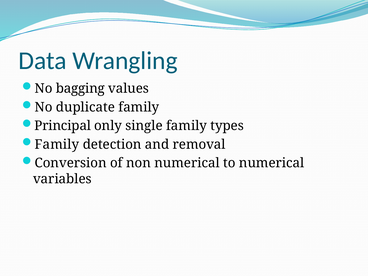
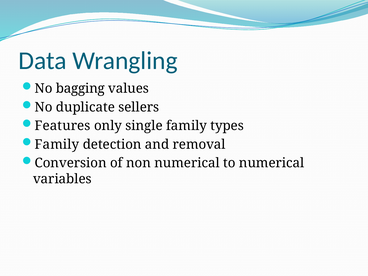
duplicate family: family -> sellers
Principal: Principal -> Features
